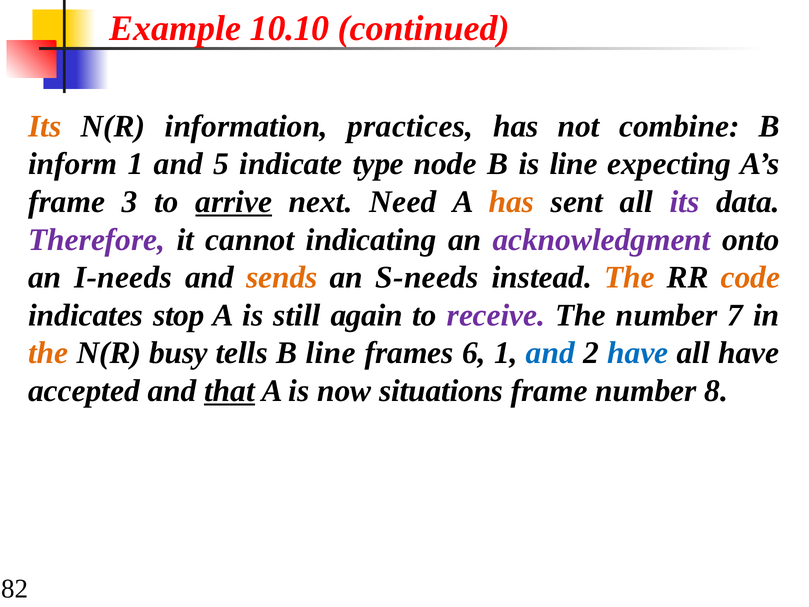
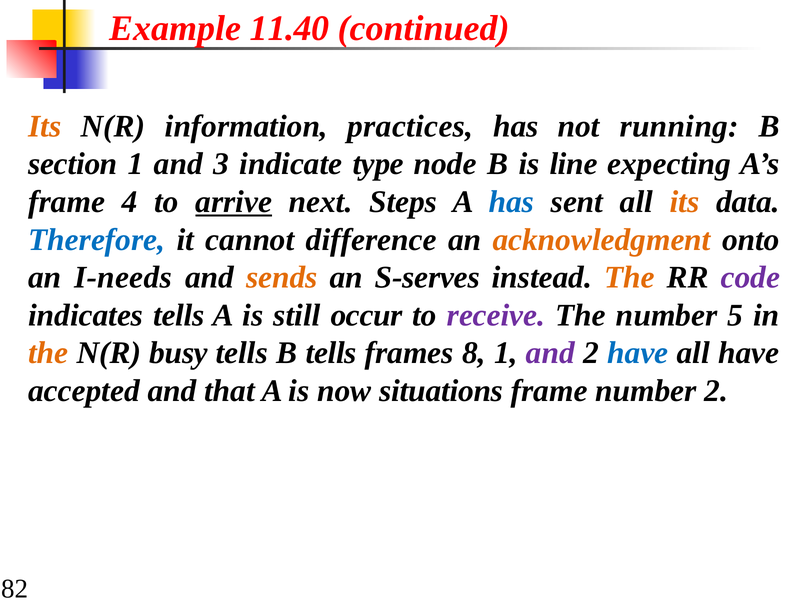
10.10: 10.10 -> 11.40
combine: combine -> running
inform: inform -> section
5: 5 -> 3
3: 3 -> 4
Need: Need -> Steps
has at (511, 202) colour: orange -> blue
its at (685, 202) colour: purple -> orange
Therefore colour: purple -> blue
indicating: indicating -> difference
acknowledgment colour: purple -> orange
S-needs: S-needs -> S-serves
code colour: orange -> purple
indicates stop: stop -> tells
again: again -> occur
7: 7 -> 5
B line: line -> tells
6: 6 -> 8
and at (550, 353) colour: blue -> purple
that underline: present -> none
number 8: 8 -> 2
